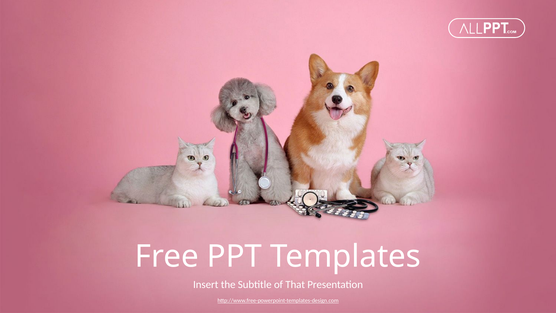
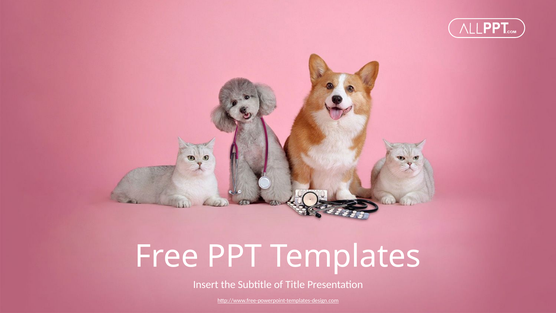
That: That -> Title
